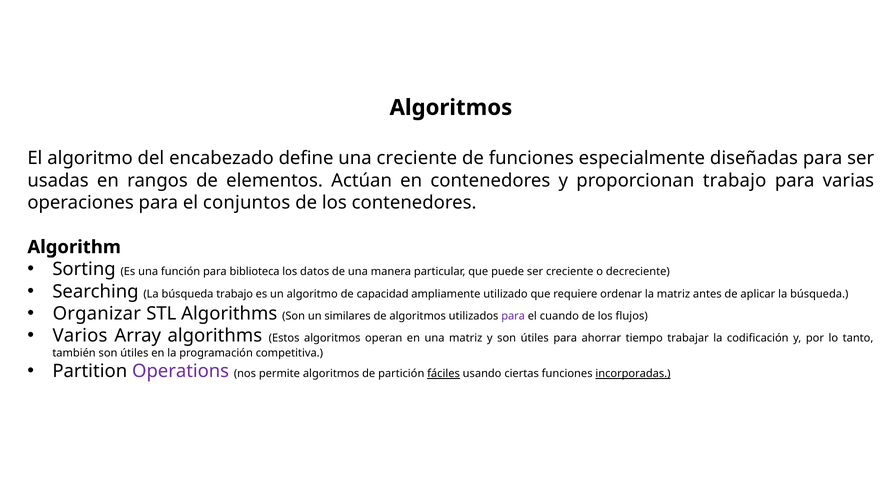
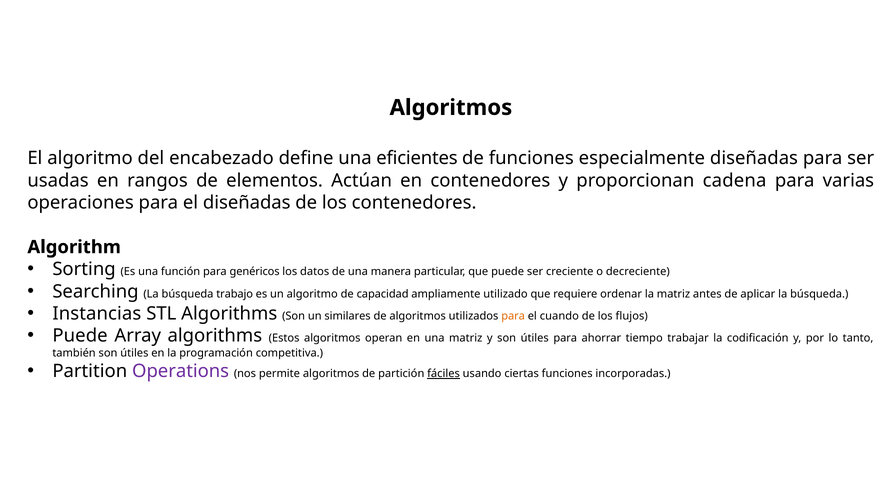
una creciente: creciente -> eficientes
proporcionan trabajo: trabajo -> cadena
el conjuntos: conjuntos -> diseñadas
biblioteca: biblioteca -> genéricos
Organizar: Organizar -> Instancias
para at (513, 316) colour: purple -> orange
Varios at (80, 336): Varios -> Puede
incorporadas underline: present -> none
